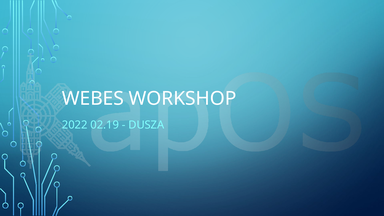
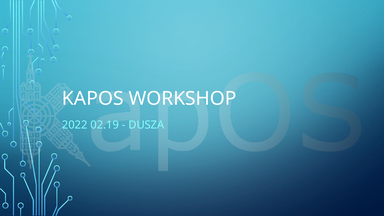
WEBES: WEBES -> KAPOS
